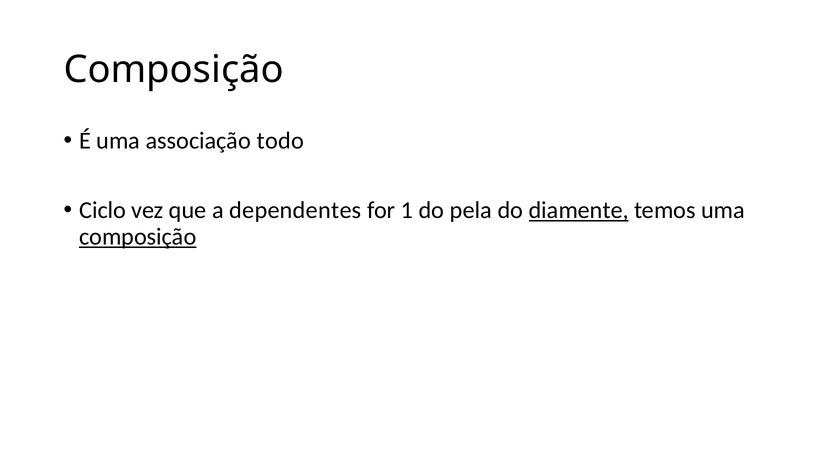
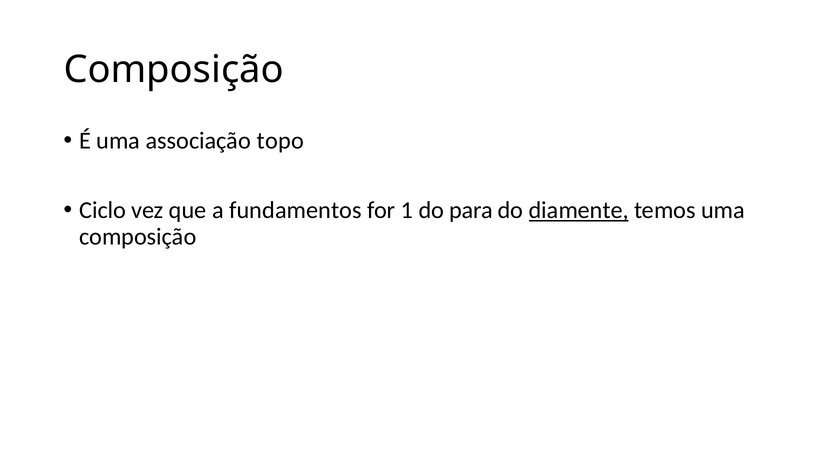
todo: todo -> topo
dependentes: dependentes -> fundamentos
pela: pela -> para
composição at (138, 237) underline: present -> none
